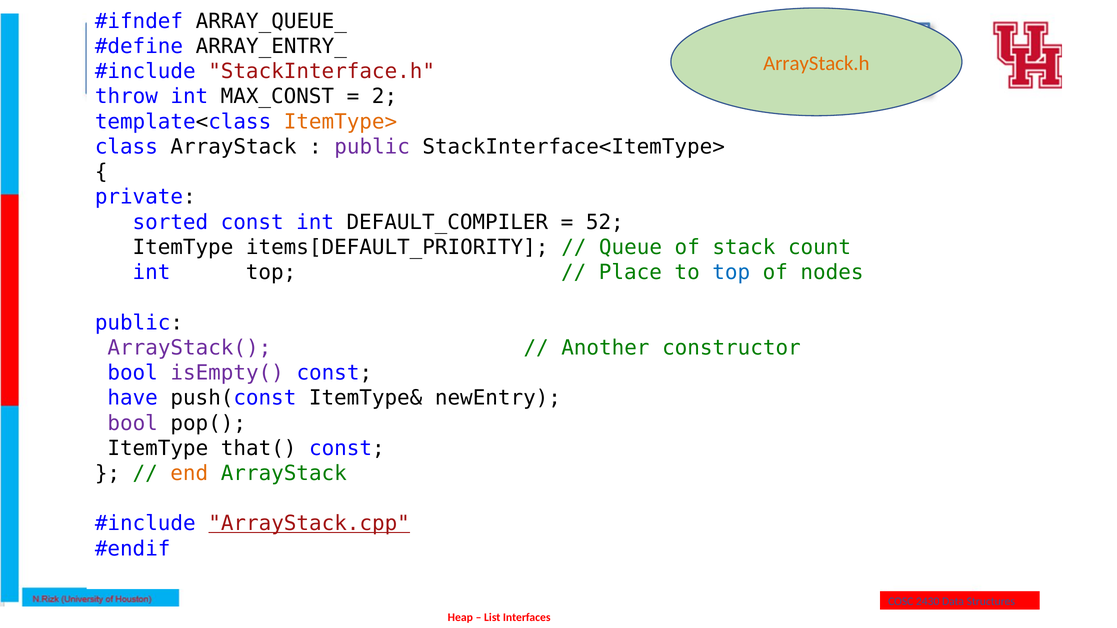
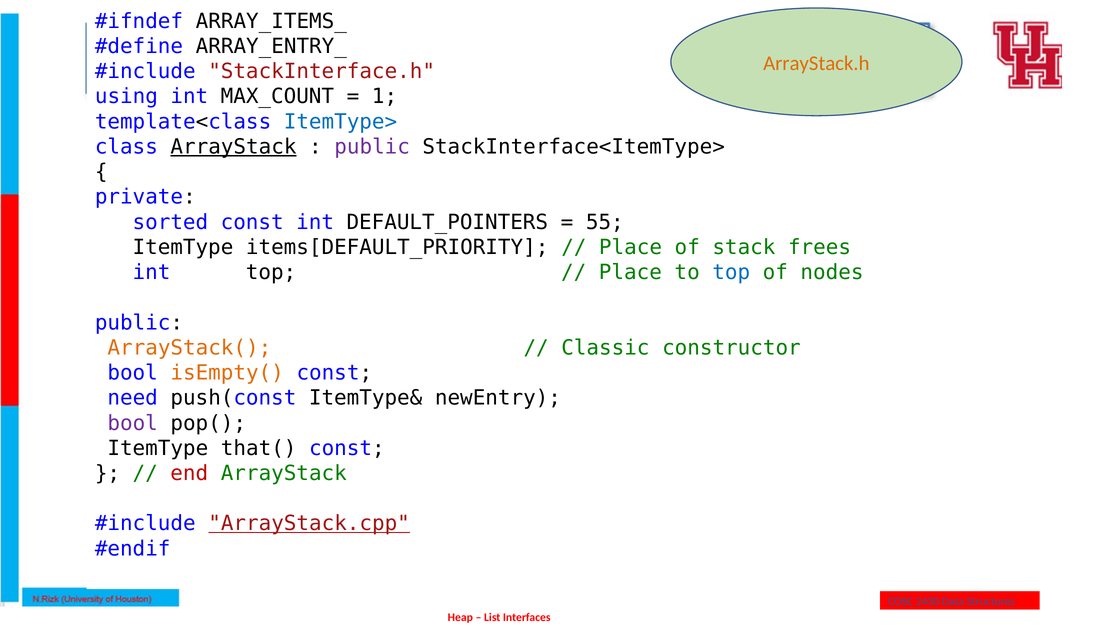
ARRAY_QUEUE_: ARRAY_QUEUE_ -> ARRAY_ITEMS_
throw: throw -> using
MAX_CONST: MAX_CONST -> MAX_COUNT
2: 2 -> 1
ItemType> colour: orange -> blue
ArrayStack at (233, 147) underline: none -> present
DEFAULT_COMPILER: DEFAULT_COMPILER -> DEFAULT_POINTERS
52: 52 -> 55
Queue at (630, 247): Queue -> Place
count: count -> frees
ArrayStack( colour: purple -> orange
Another: Another -> Classic
isEmpty( colour: purple -> orange
have: have -> need
end colour: orange -> red
